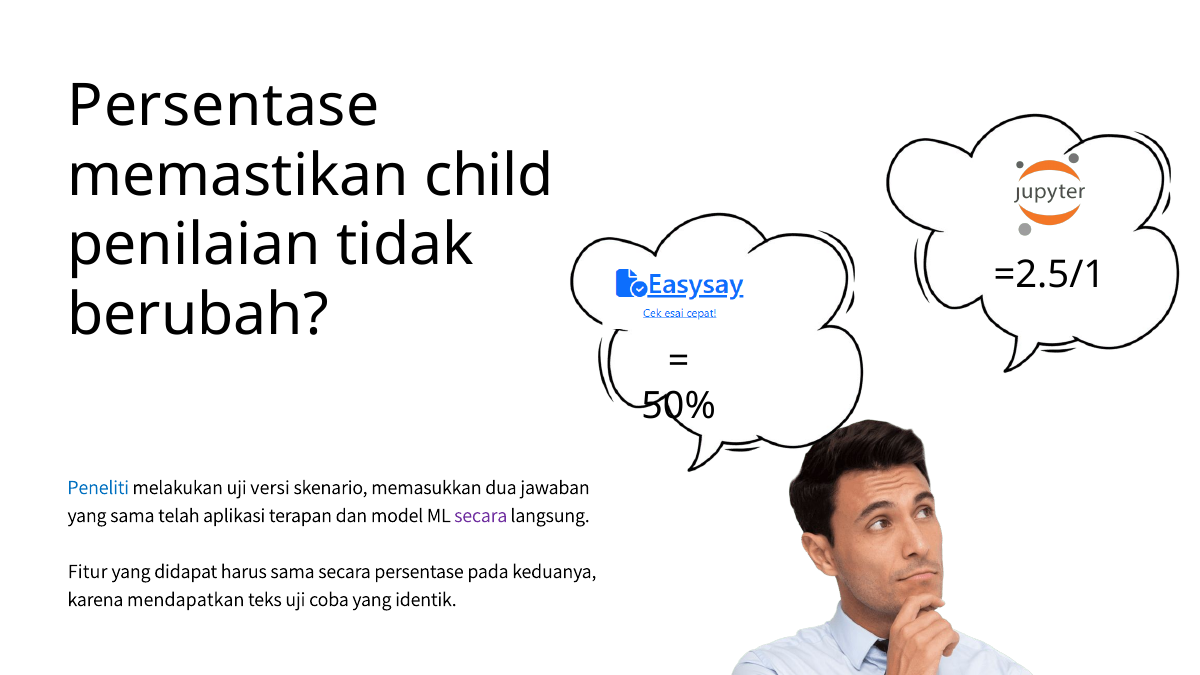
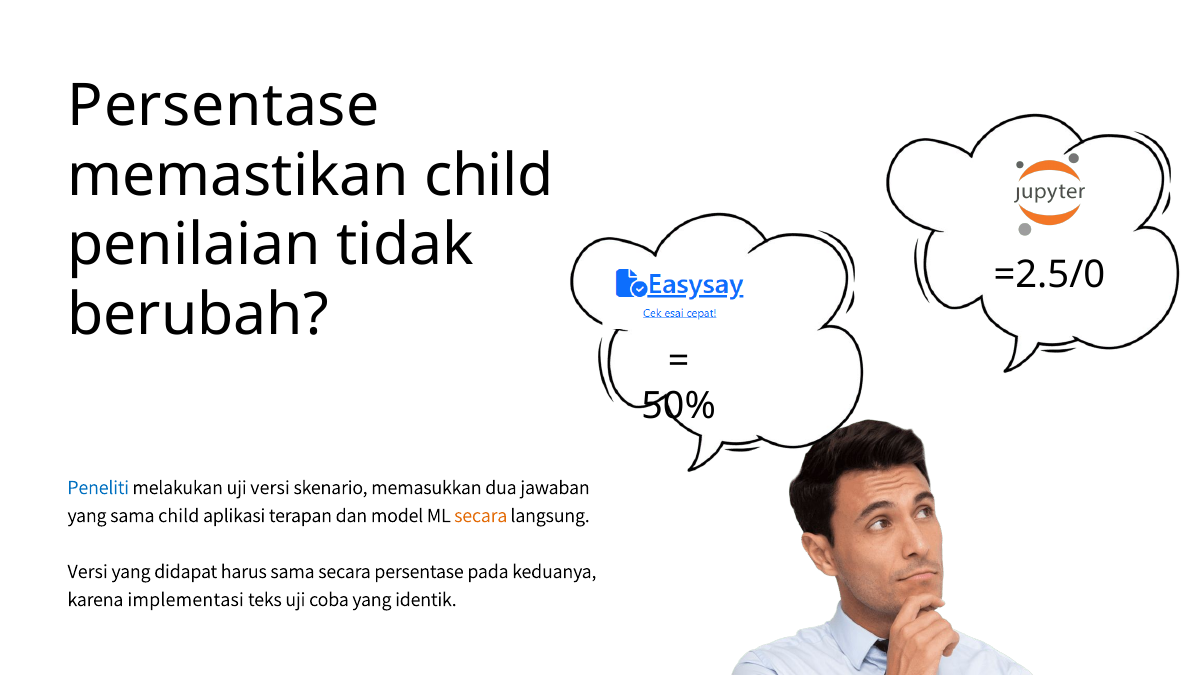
=2.5/1: =2.5/1 -> =2.5/0
sama telah: telah -> child
secara at (481, 515) colour: purple -> orange
Fitur at (88, 571): Fitur -> Versi
mendapatkan: mendapatkan -> implementasi
